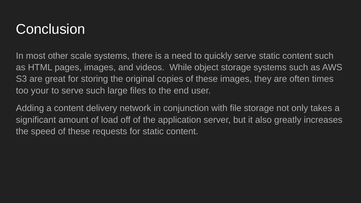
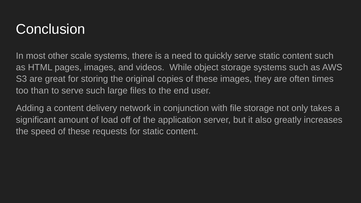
your: your -> than
